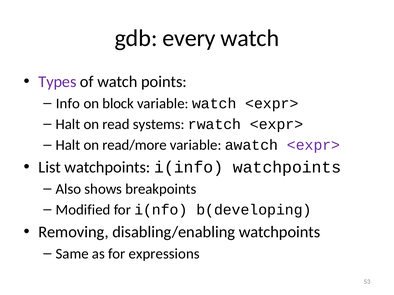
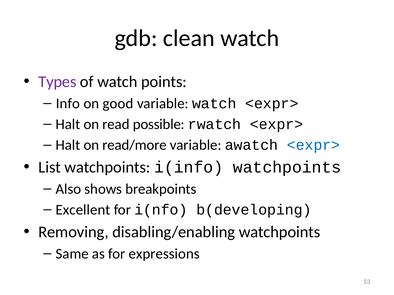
every: every -> clean
block: block -> good
systems: systems -> possible
<expr> at (314, 145) colour: purple -> blue
Modified: Modified -> Excellent
